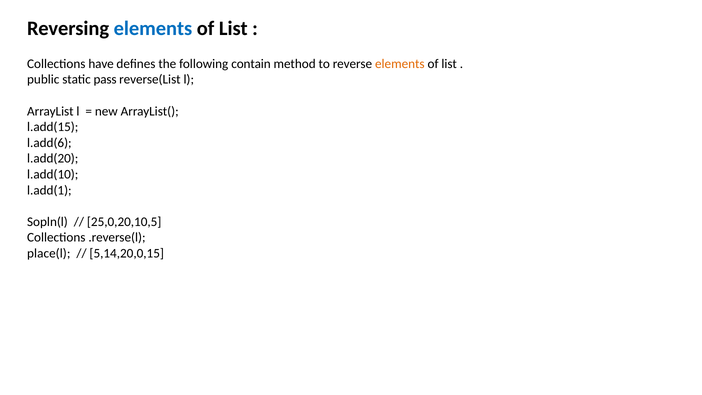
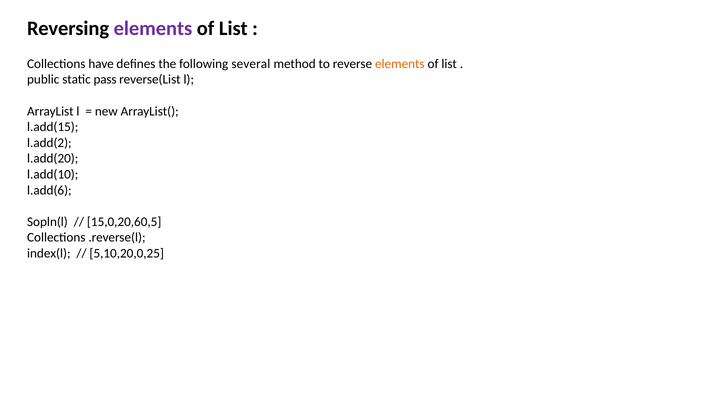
elements at (153, 28) colour: blue -> purple
contain: contain -> several
l.add(6: l.add(6 -> l.add(2
l.add(1: l.add(1 -> l.add(6
25,0,20,10,5: 25,0,20,10,5 -> 15,0,20,60,5
place(l: place(l -> index(l
5,14,20,0,15: 5,14,20,0,15 -> 5,10,20,0,25
